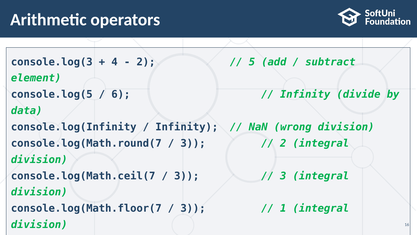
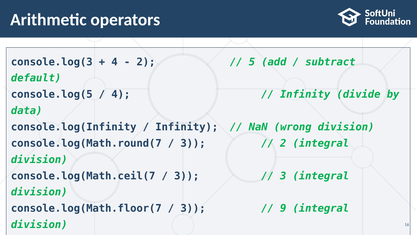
element: element -> default
6 at (121, 94): 6 -> 4
1 at (283, 208): 1 -> 9
